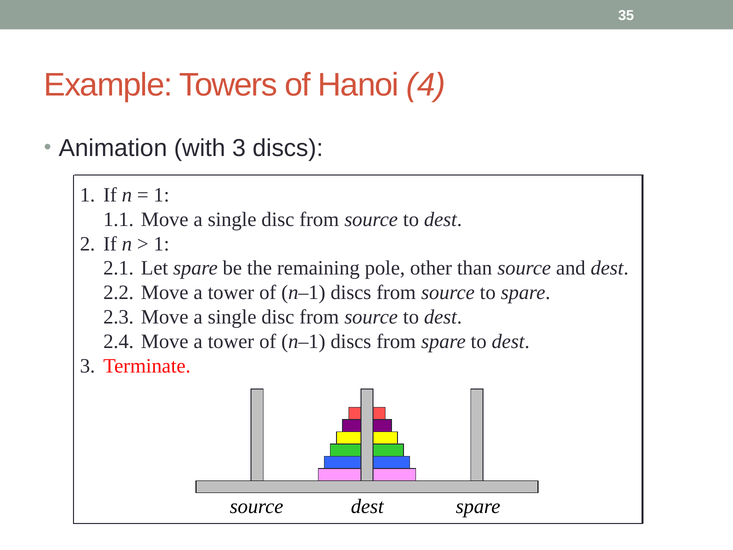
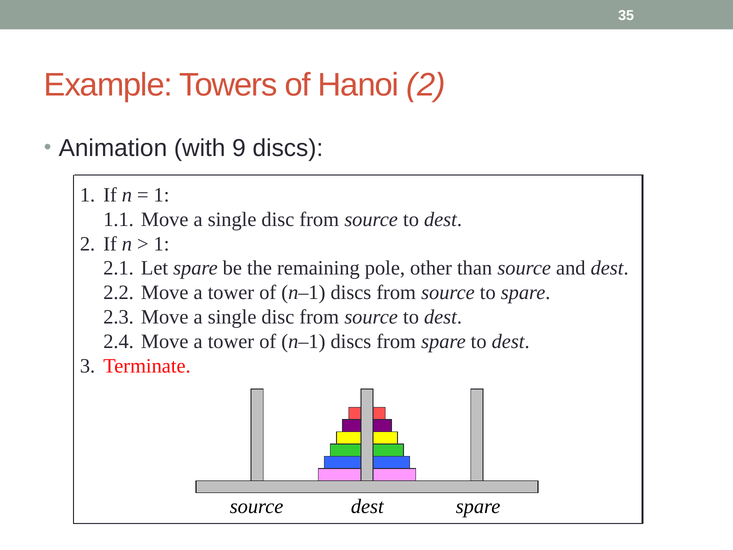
Hanoi 4: 4 -> 2
with 3: 3 -> 9
